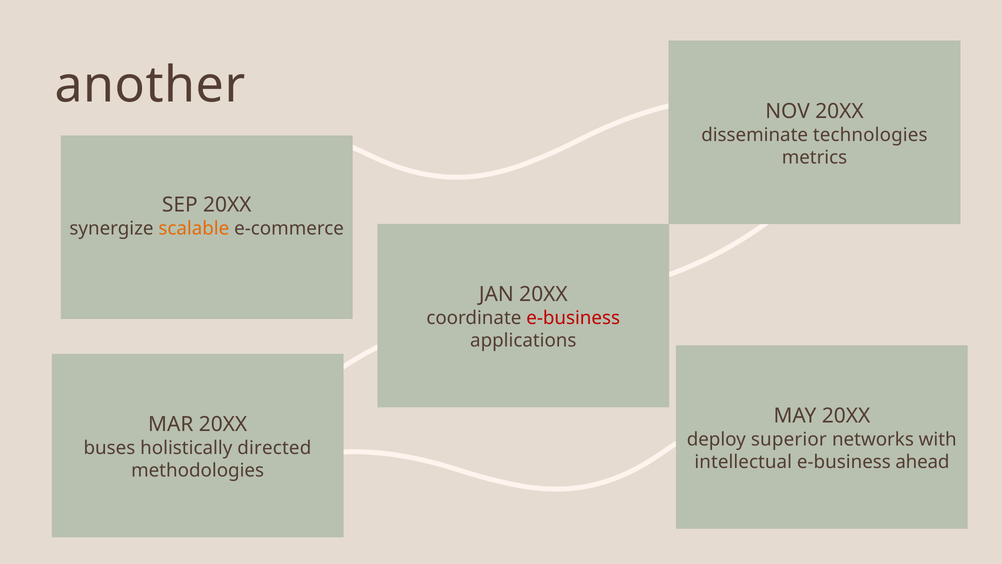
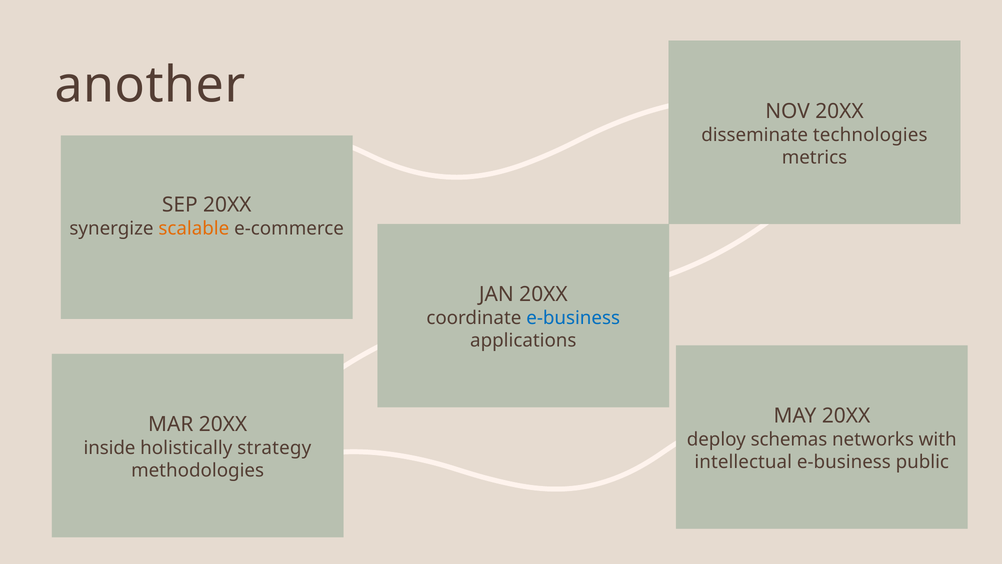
e-business at (573, 318) colour: red -> blue
superior: superior -> schemas
buses: buses -> inside
directed: directed -> strategy
ahead: ahead -> public
